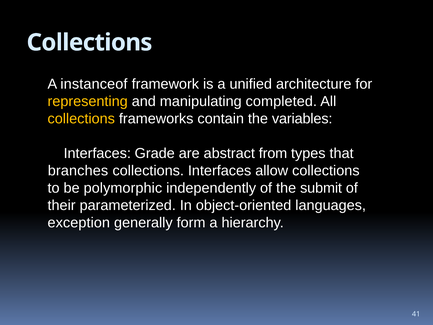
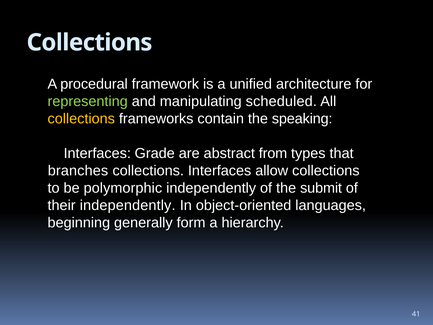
instanceof: instanceof -> procedural
representing colour: yellow -> light green
completed: completed -> scheduled
variables: variables -> speaking
their parameterized: parameterized -> independently
exception: exception -> beginning
